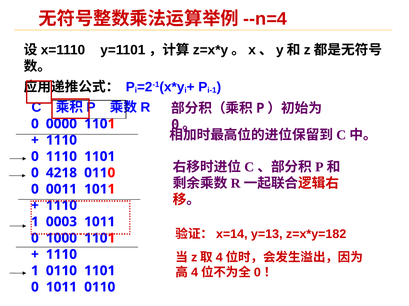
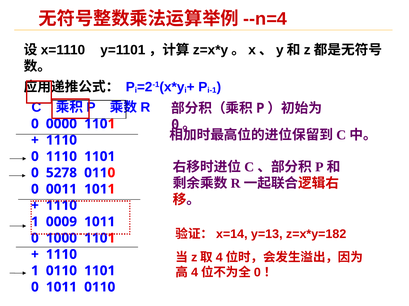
4218: 4218 -> 5278
0003: 0003 -> 0009
